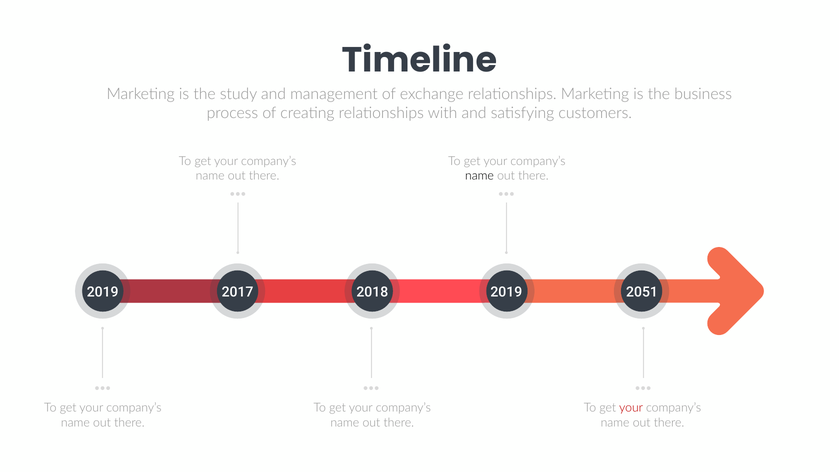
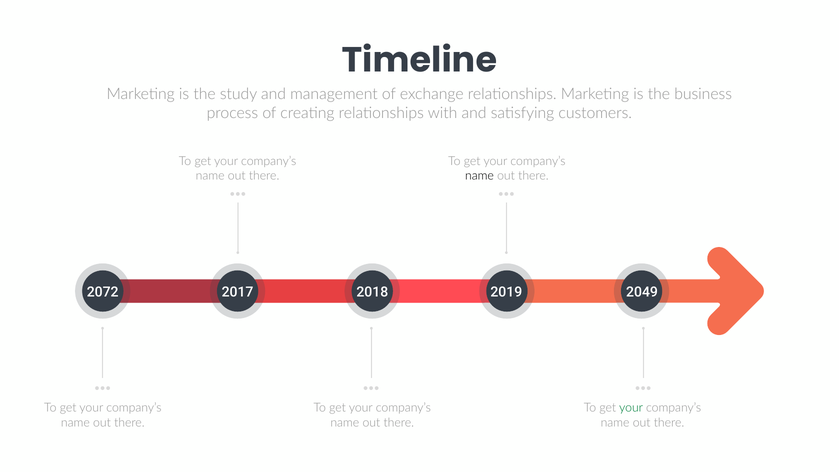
2019 at (103, 292): 2019 -> 2072
2051: 2051 -> 2049
your at (631, 408) colour: red -> green
